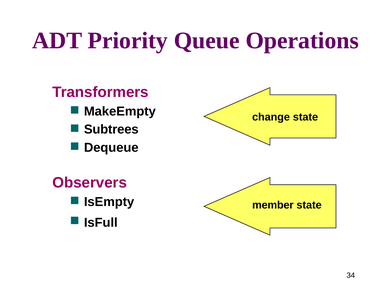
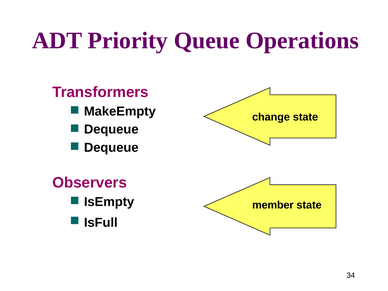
Subtrees at (111, 129): Subtrees -> Dequeue
